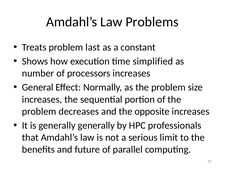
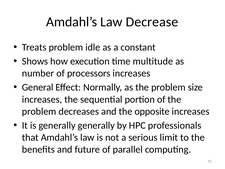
Problems: Problems -> Decrease
last: last -> idle
simplified: simplified -> multitude
